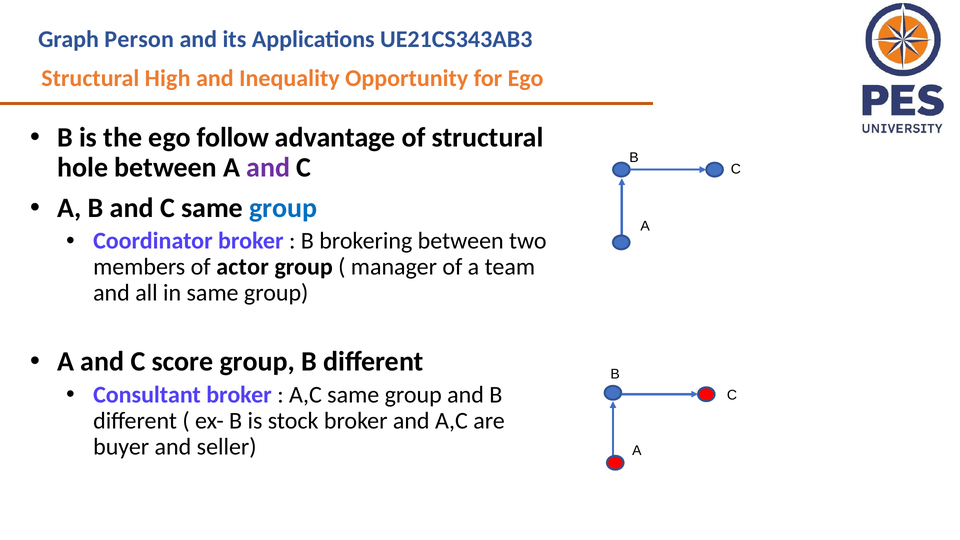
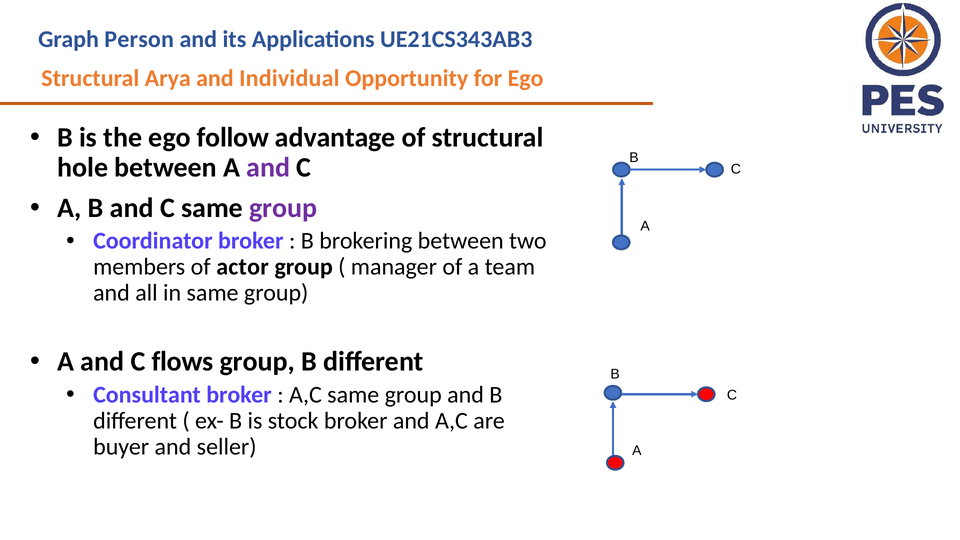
High: High -> Arya
Inequality: Inequality -> Individual
group at (283, 208) colour: blue -> purple
score: score -> flows
